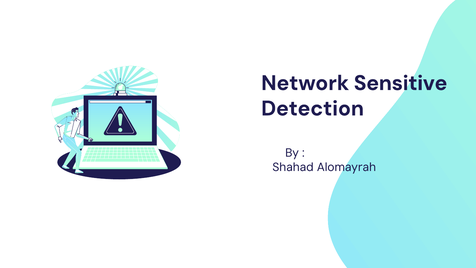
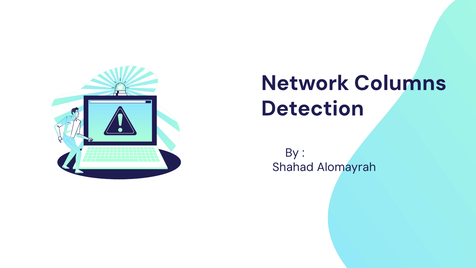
Sensitive: Sensitive -> Columns
